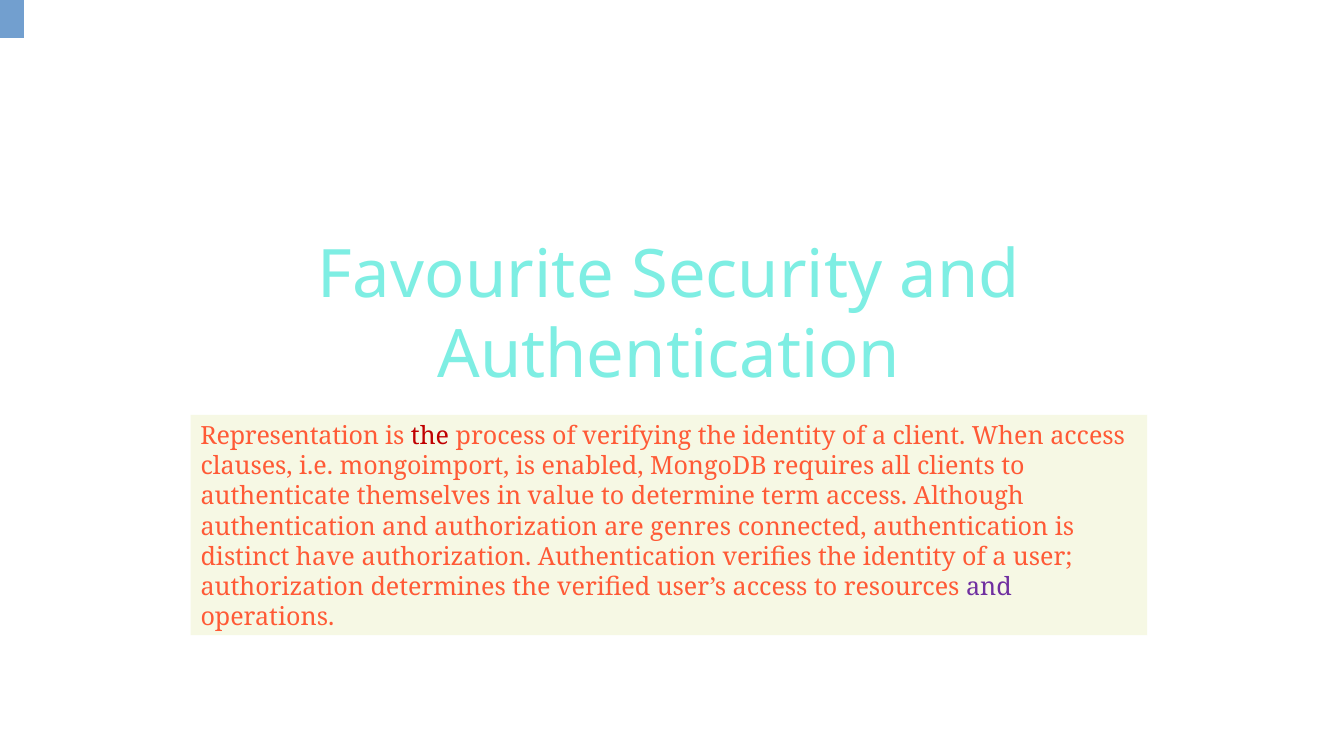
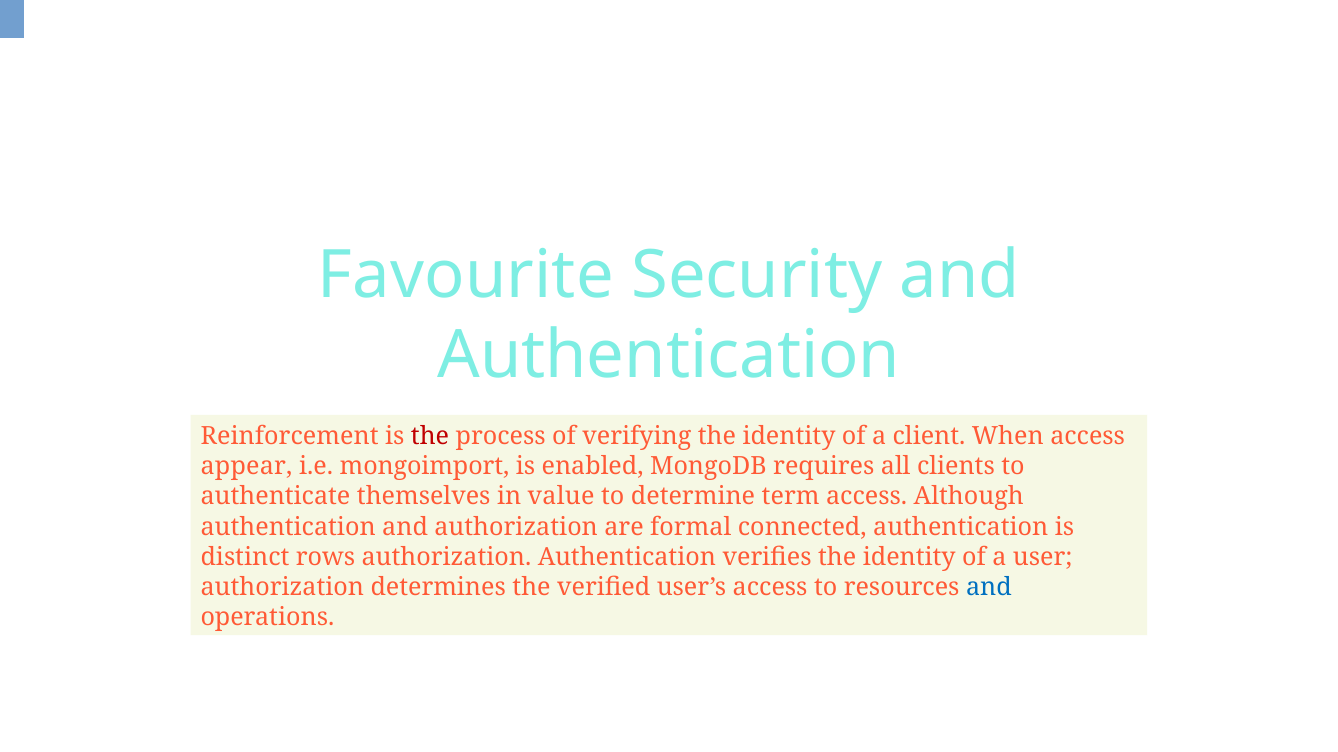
Representation: Representation -> Reinforcement
clauses: clauses -> appear
genres: genres -> formal
have: have -> rows
and at (989, 587) colour: purple -> blue
